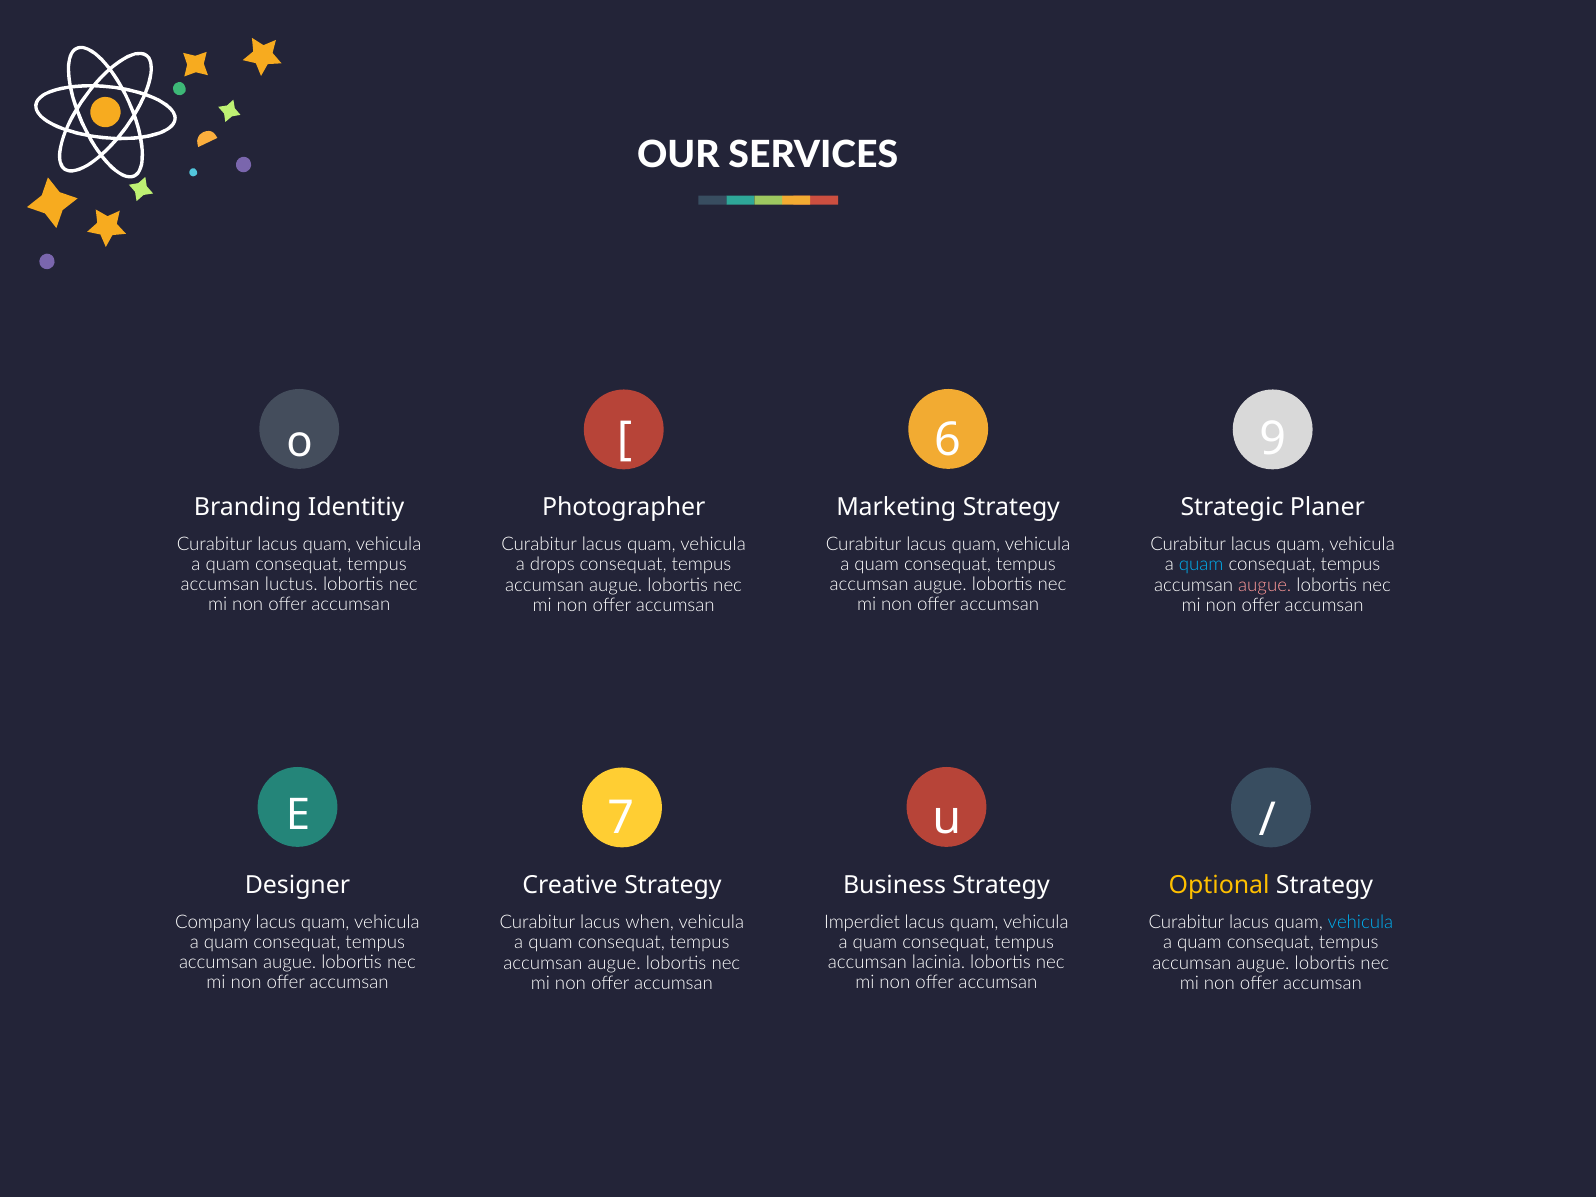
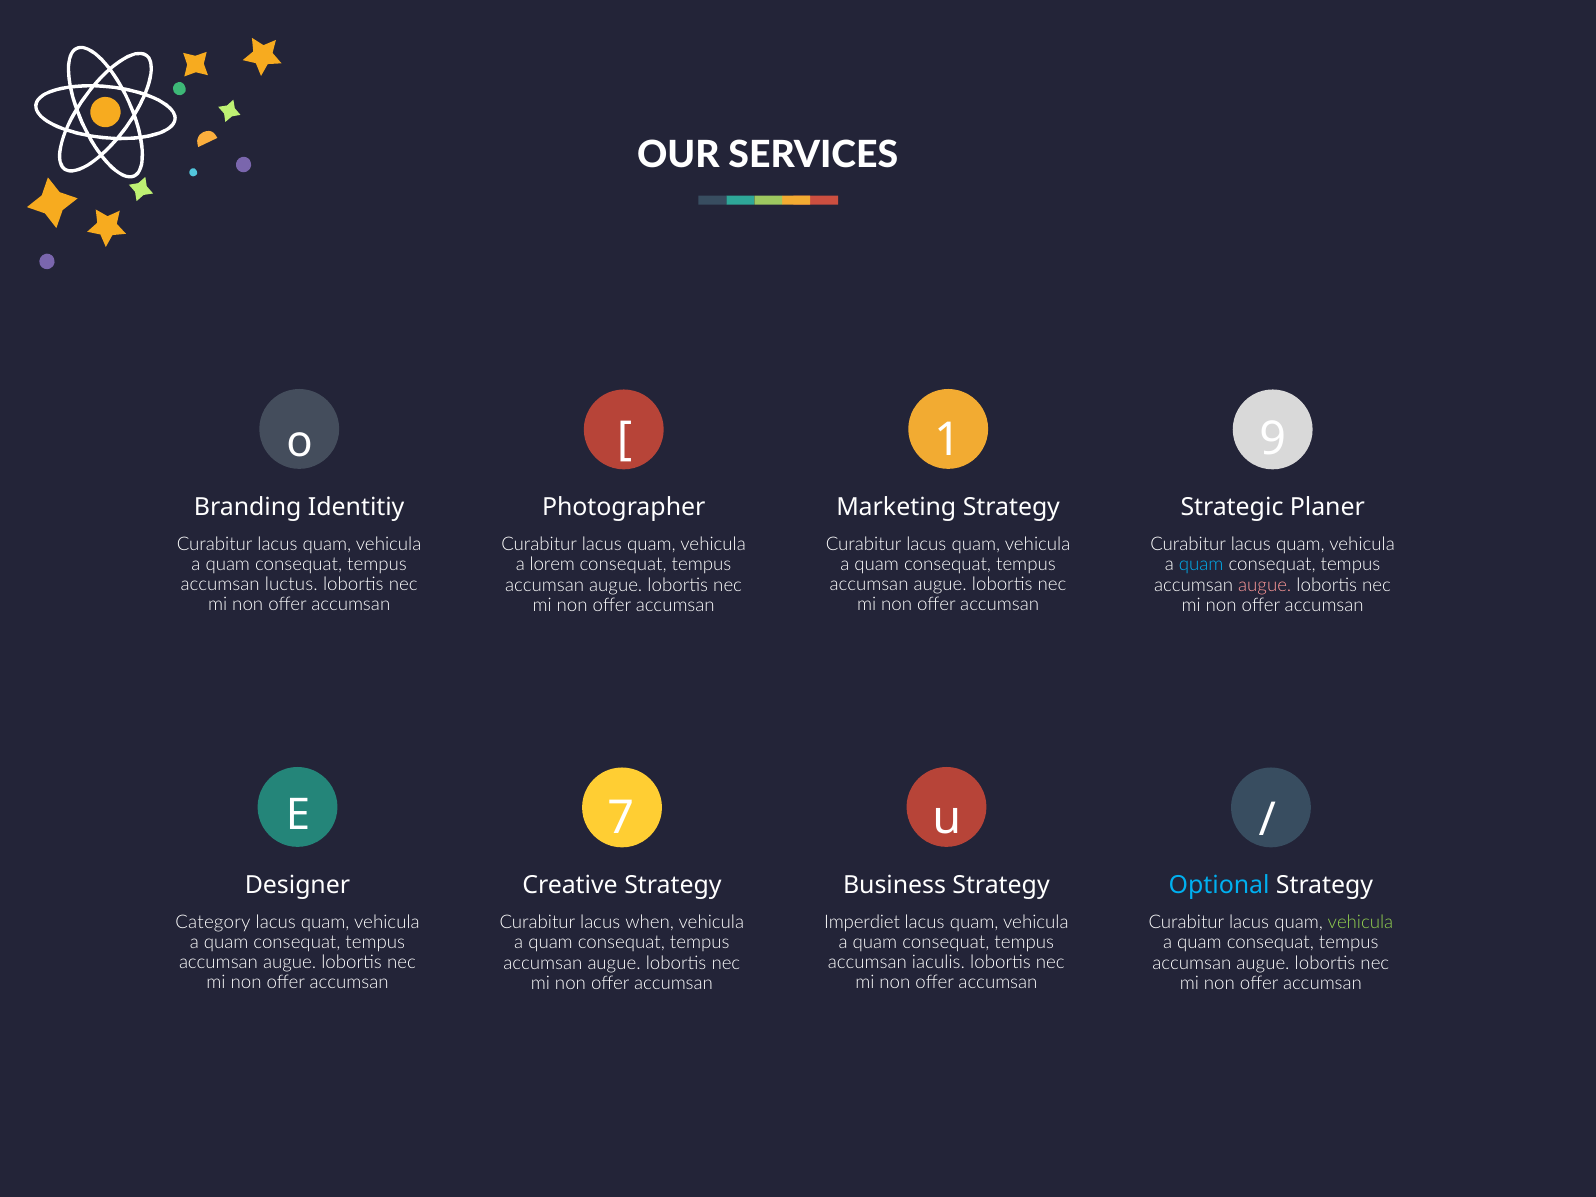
6: 6 -> 1
drops: drops -> lorem
Optional colour: yellow -> light blue
Company: Company -> Category
vehicula at (1360, 922) colour: light blue -> light green
lacinia: lacinia -> iaculis
